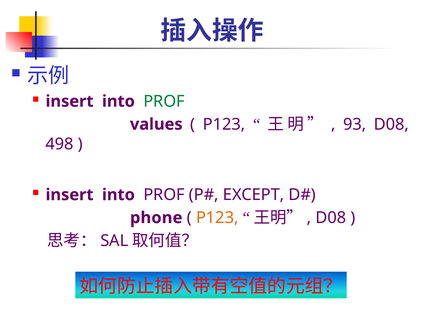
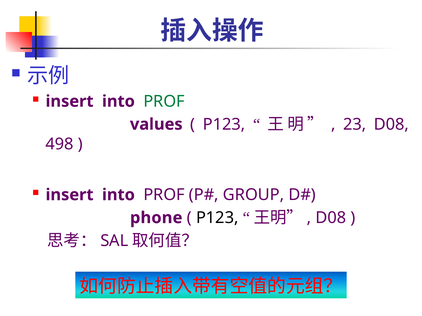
93: 93 -> 23
EXCEPT: EXCEPT -> GROUP
P123 at (217, 218) colour: orange -> black
